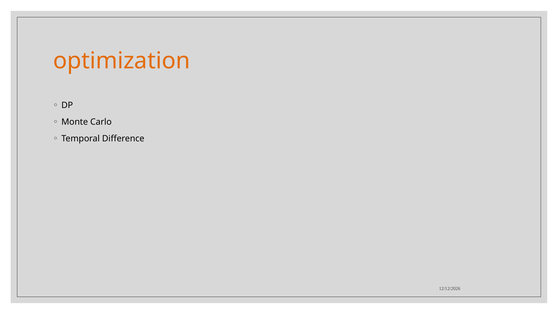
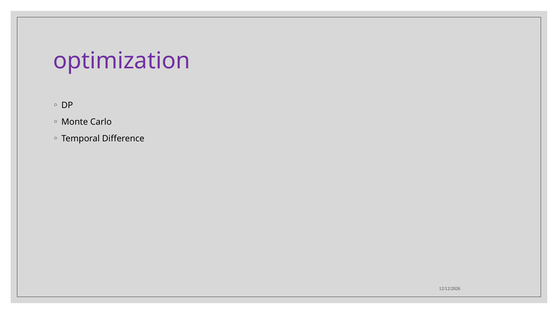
optimization colour: orange -> purple
